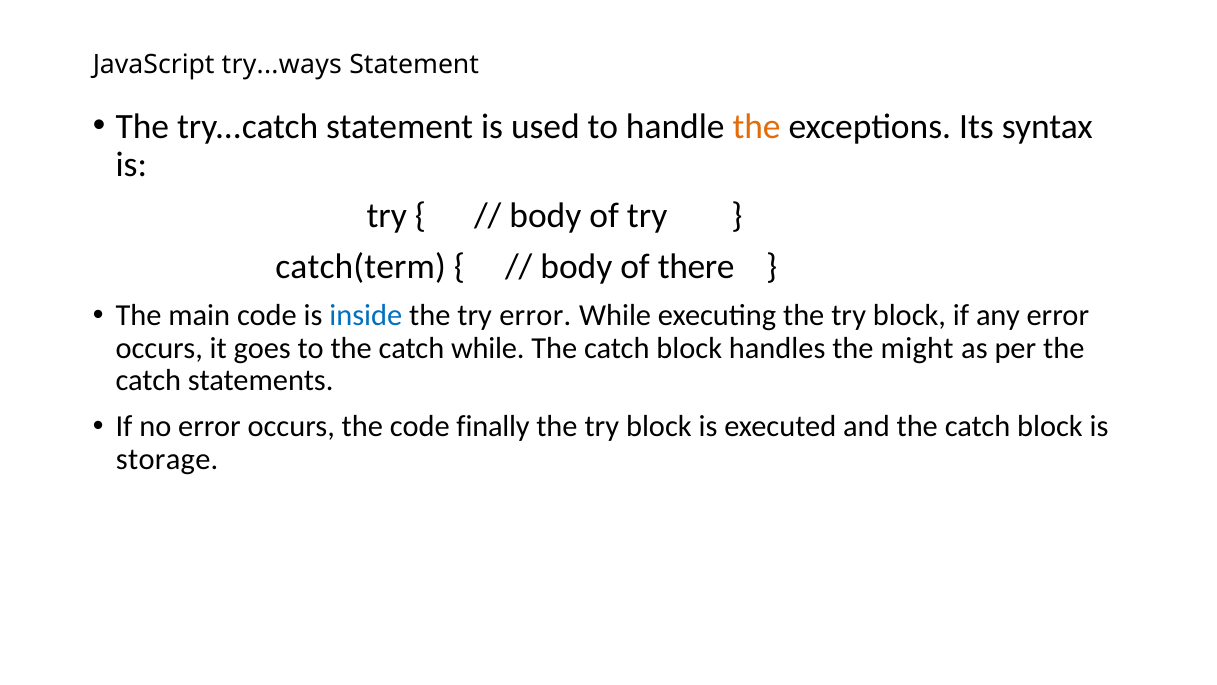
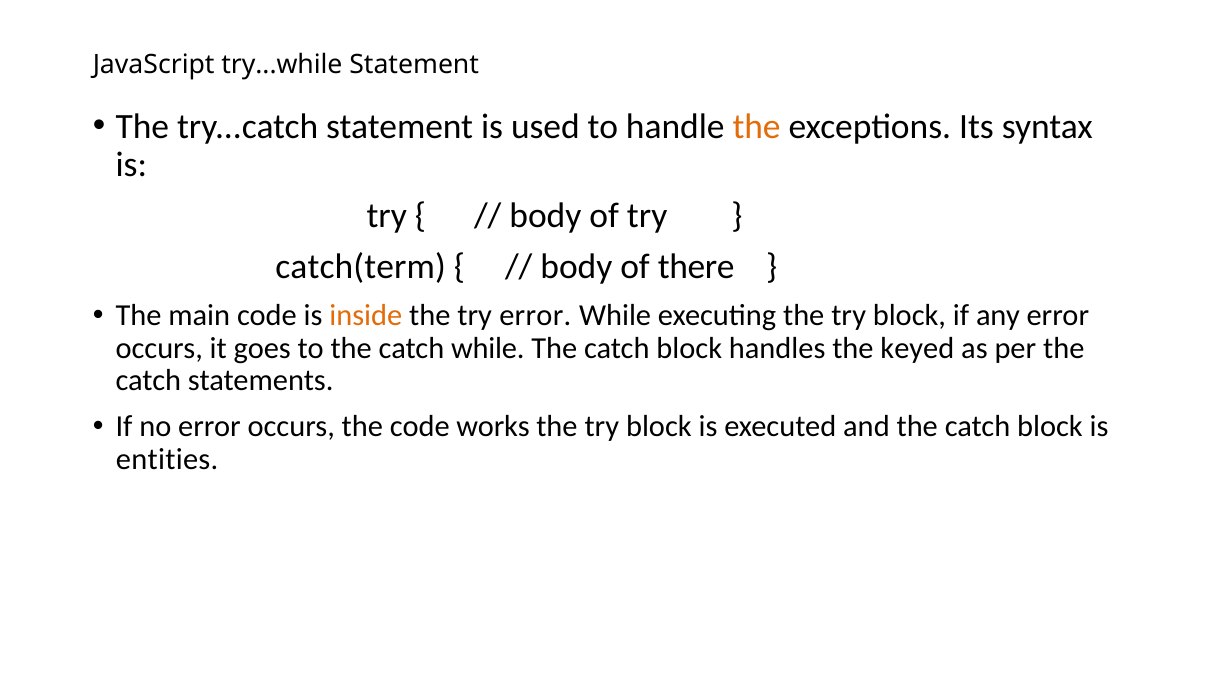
try...ways: try...ways -> try...while
inside colour: blue -> orange
might: might -> keyed
finally: finally -> works
storage: storage -> entities
